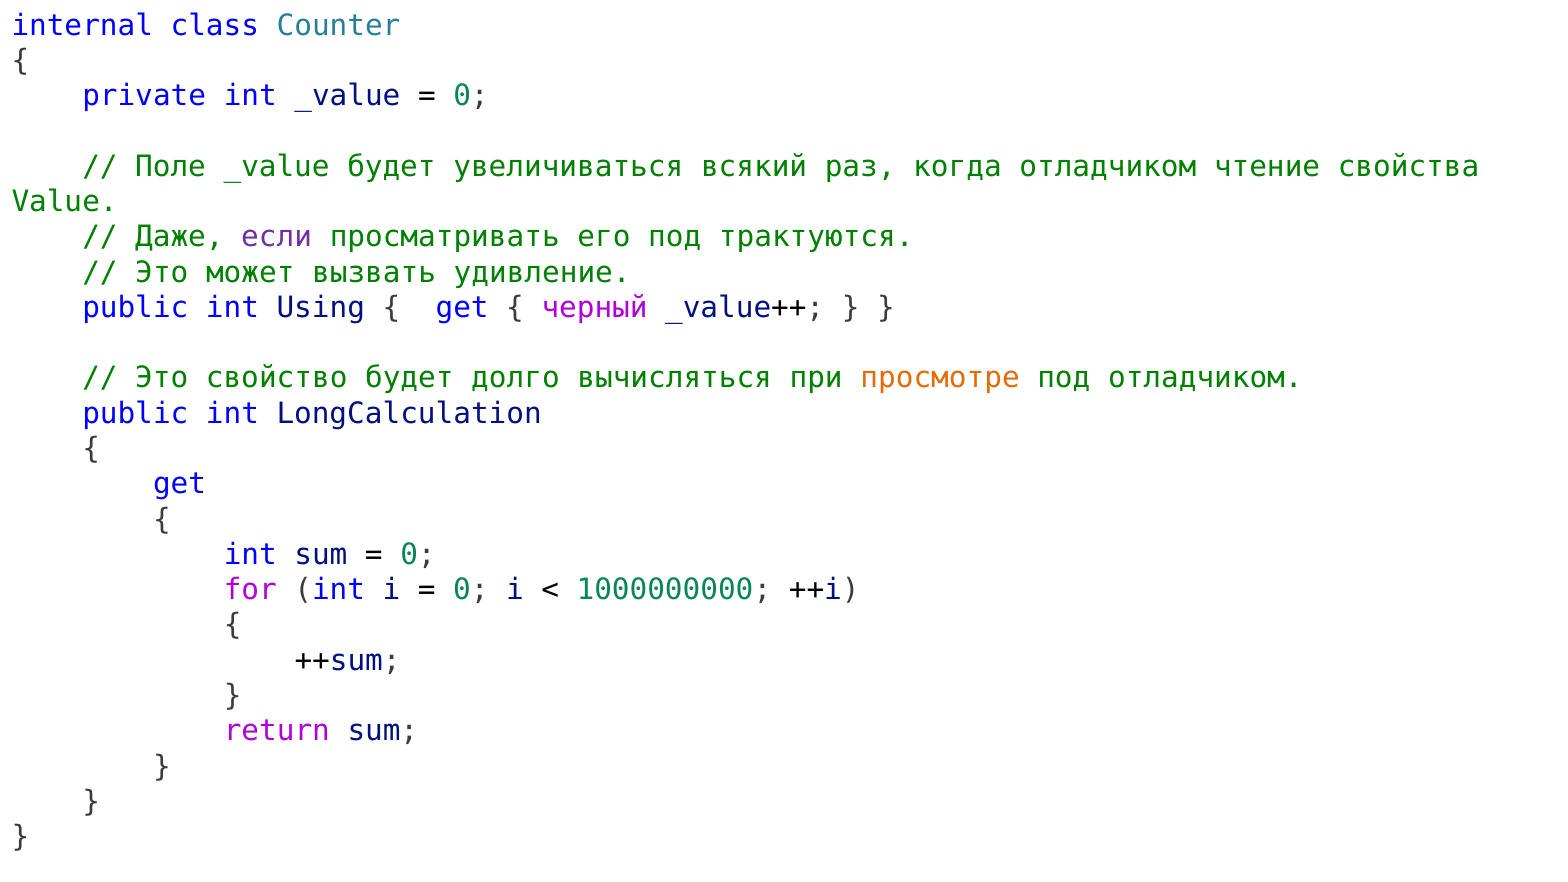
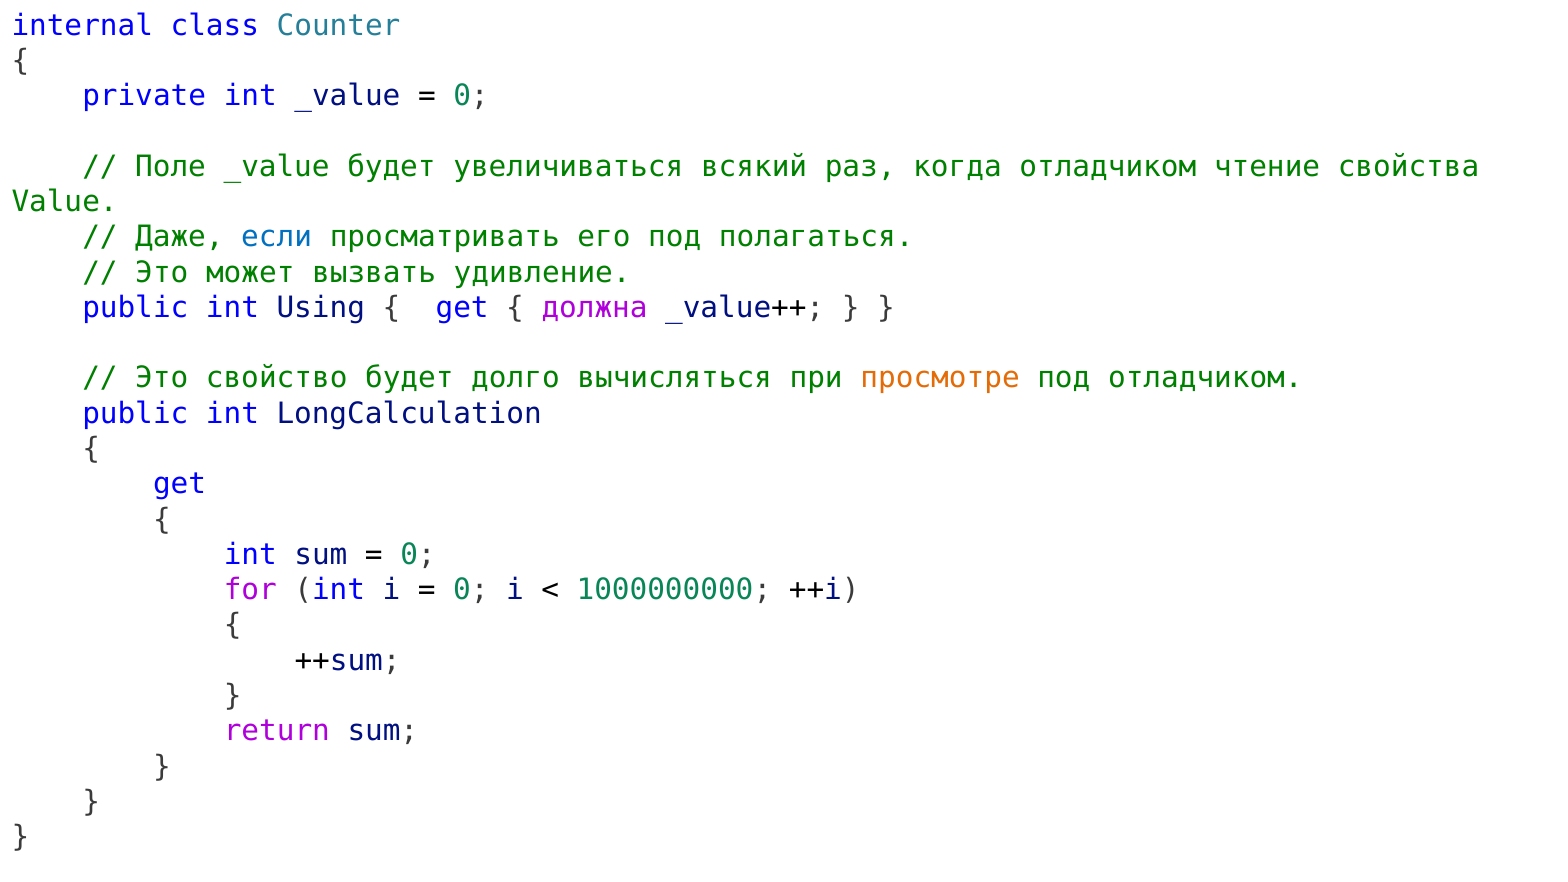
если colour: purple -> blue
трактуются: трактуются -> полагаться
черный: черный -> должна
